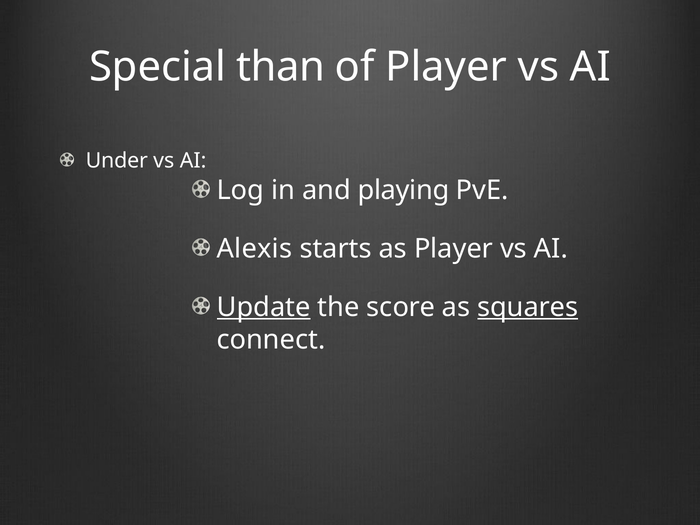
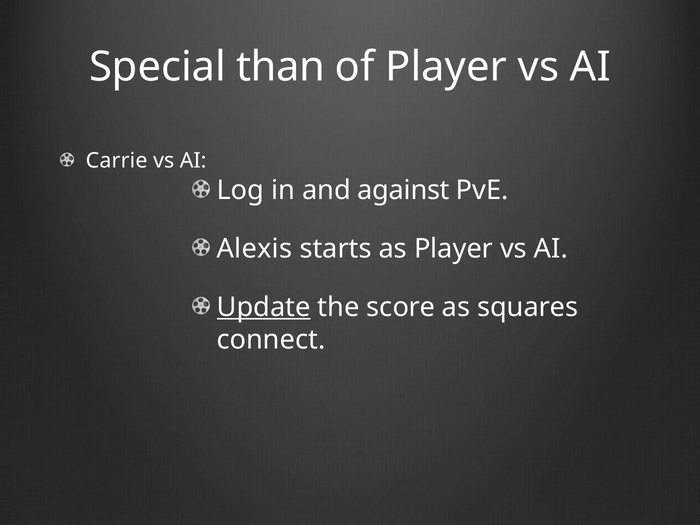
Under: Under -> Carrie
playing: playing -> against
squares underline: present -> none
